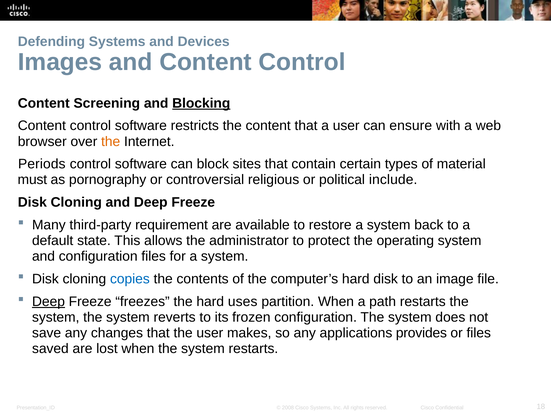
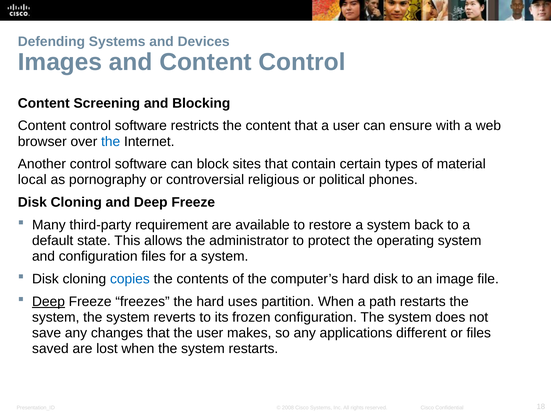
Blocking underline: present -> none
the at (111, 142) colour: orange -> blue
Periods: Periods -> Another
must: must -> local
include: include -> phones
provides: provides -> different
